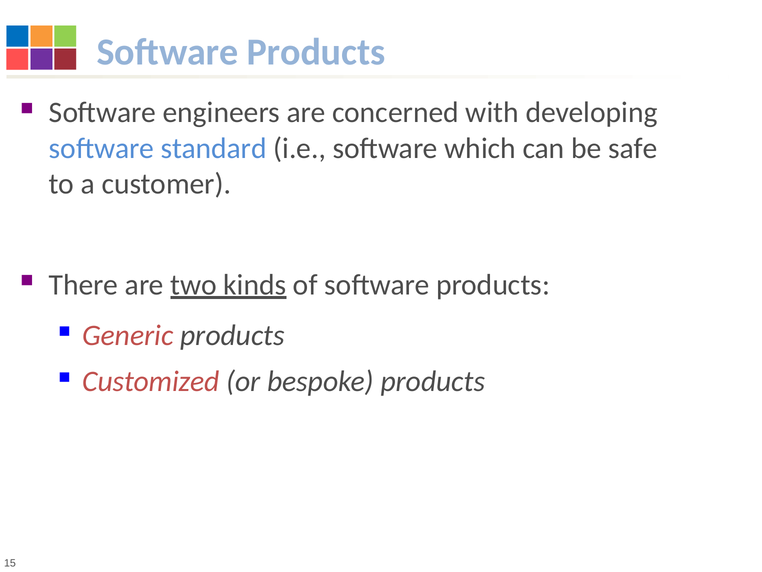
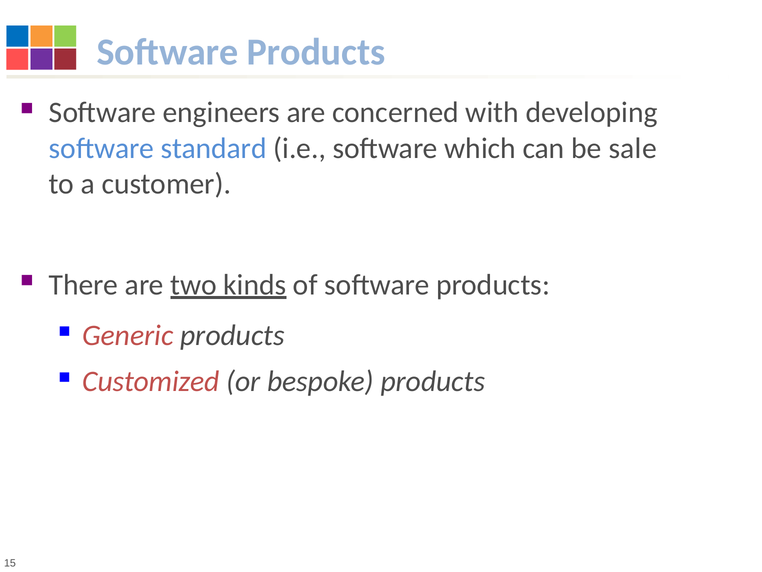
safe: safe -> sale
